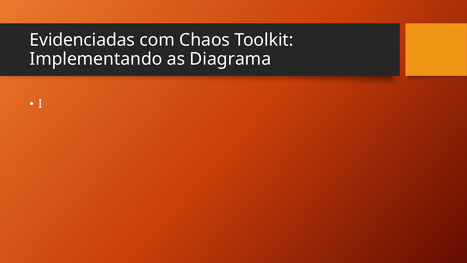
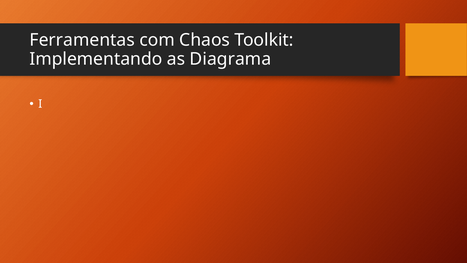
Evidenciadas: Evidenciadas -> Ferramentas
